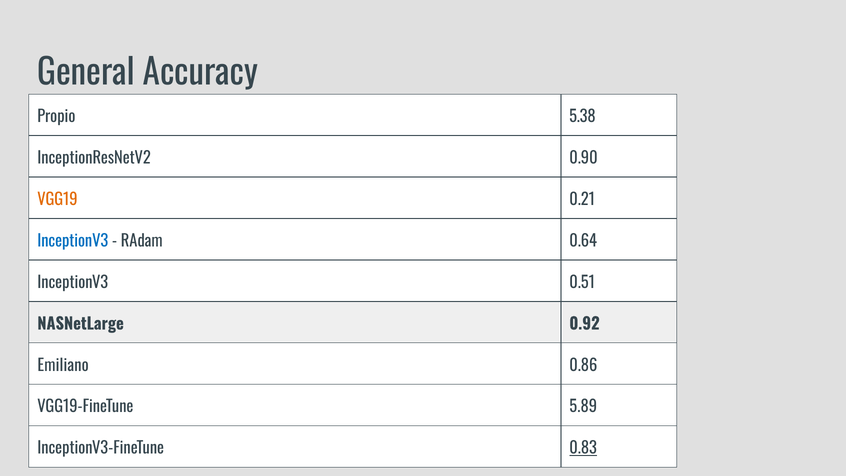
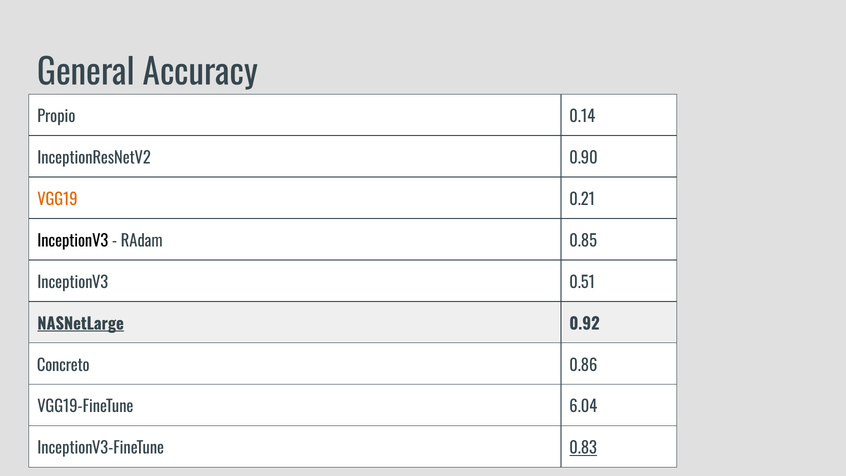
5.38: 5.38 -> 0.14
InceptionV3 at (73, 241) colour: blue -> black
0.64: 0.64 -> 0.85
NASNetLarge underline: none -> present
Emiliano: Emiliano -> Concreto
5.89: 5.89 -> 6.04
